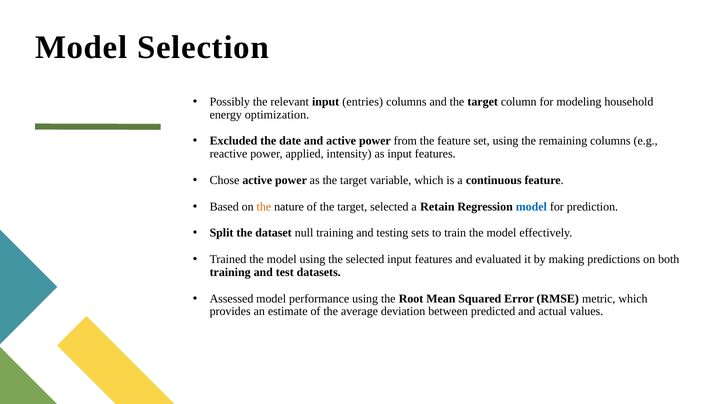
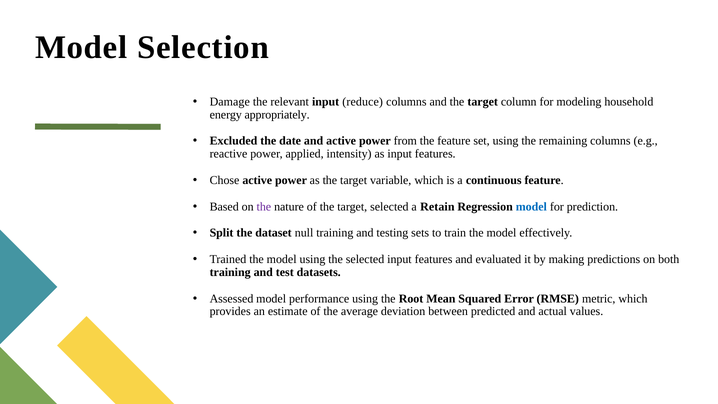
Possibly: Possibly -> Damage
entries: entries -> reduce
optimization: optimization -> appropriately
the at (264, 207) colour: orange -> purple
